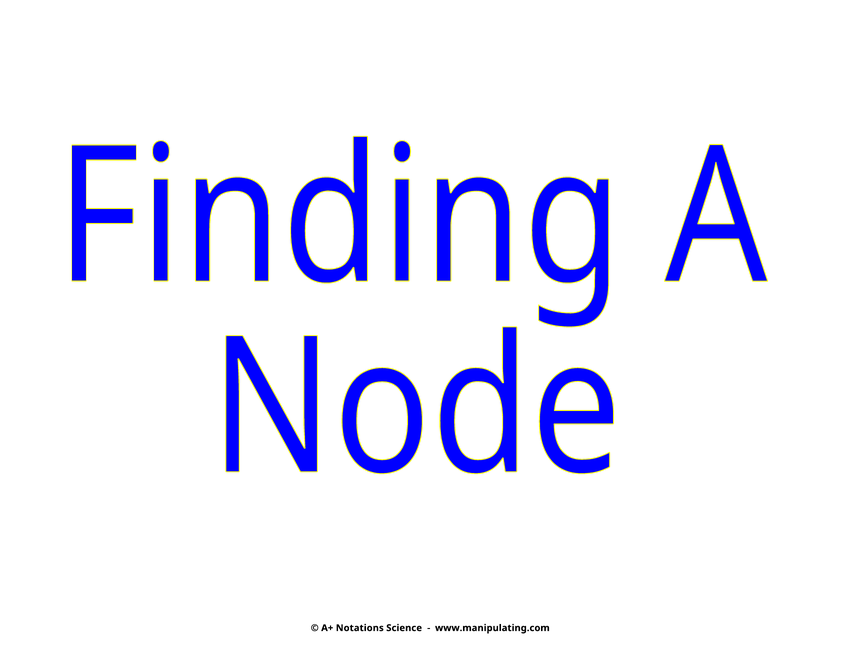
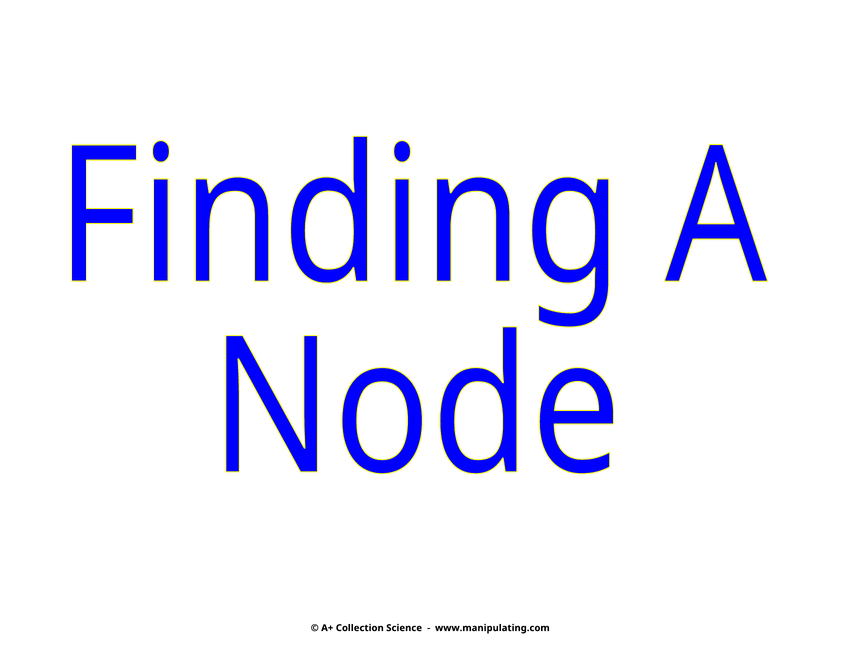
Notations: Notations -> Collection
